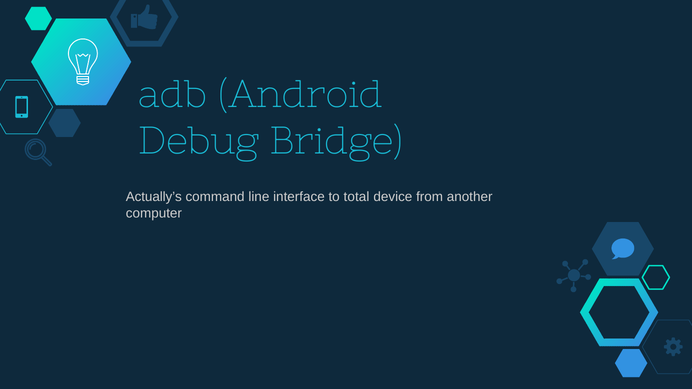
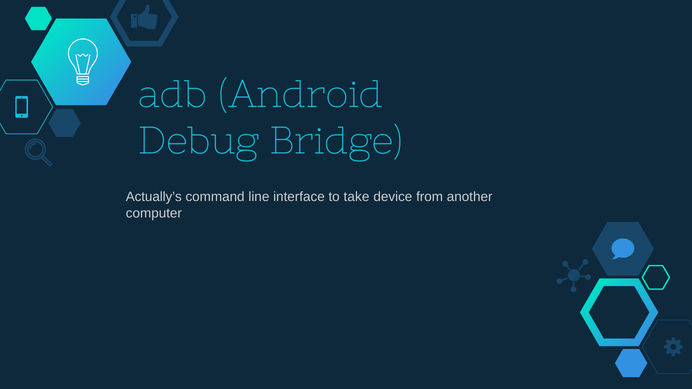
total: total -> take
